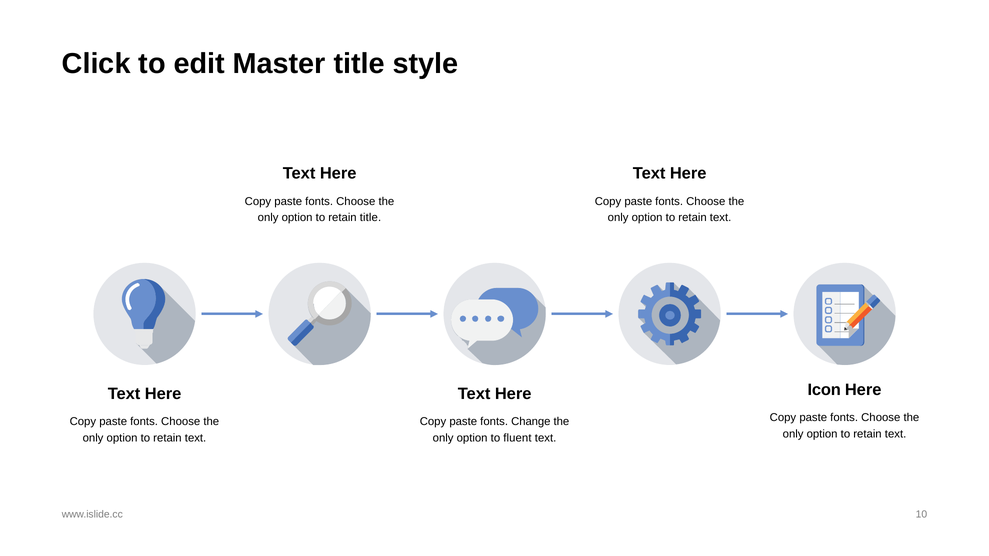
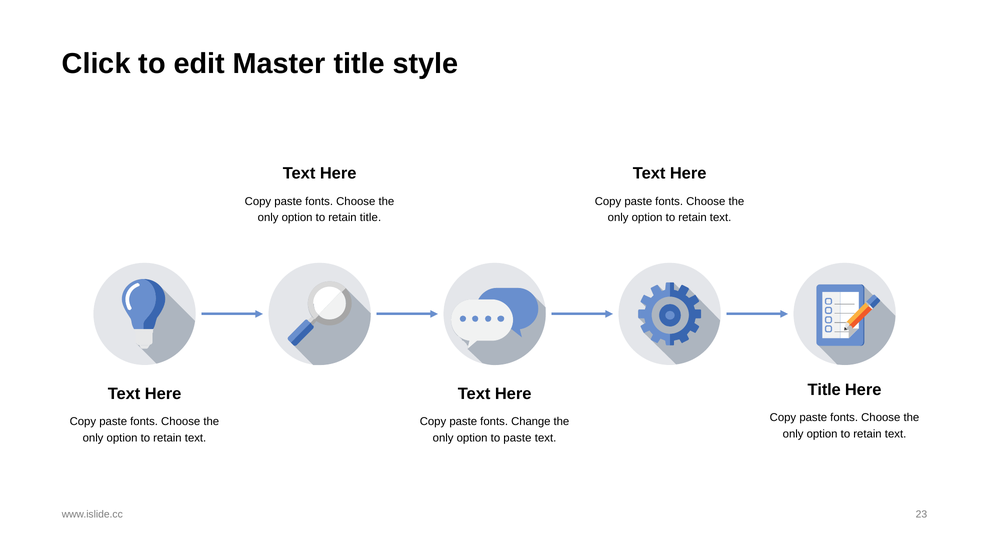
Icon at (824, 390): Icon -> Title
to fluent: fluent -> paste
10: 10 -> 23
